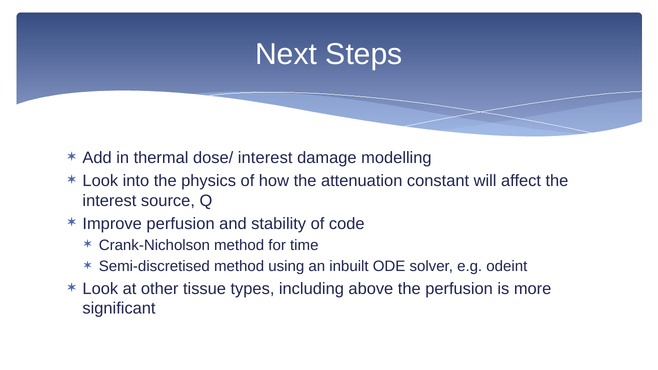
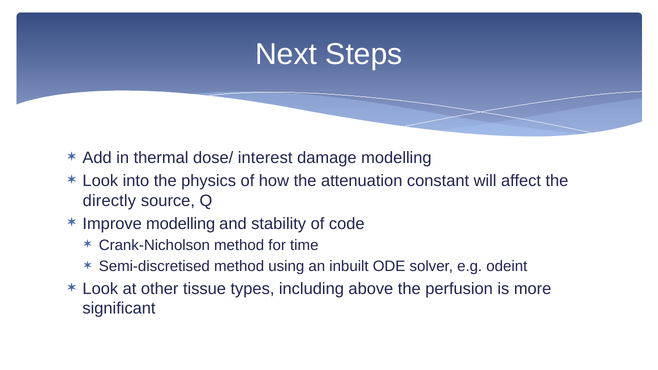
interest at (109, 201): interest -> directly
Improve perfusion: perfusion -> modelling
